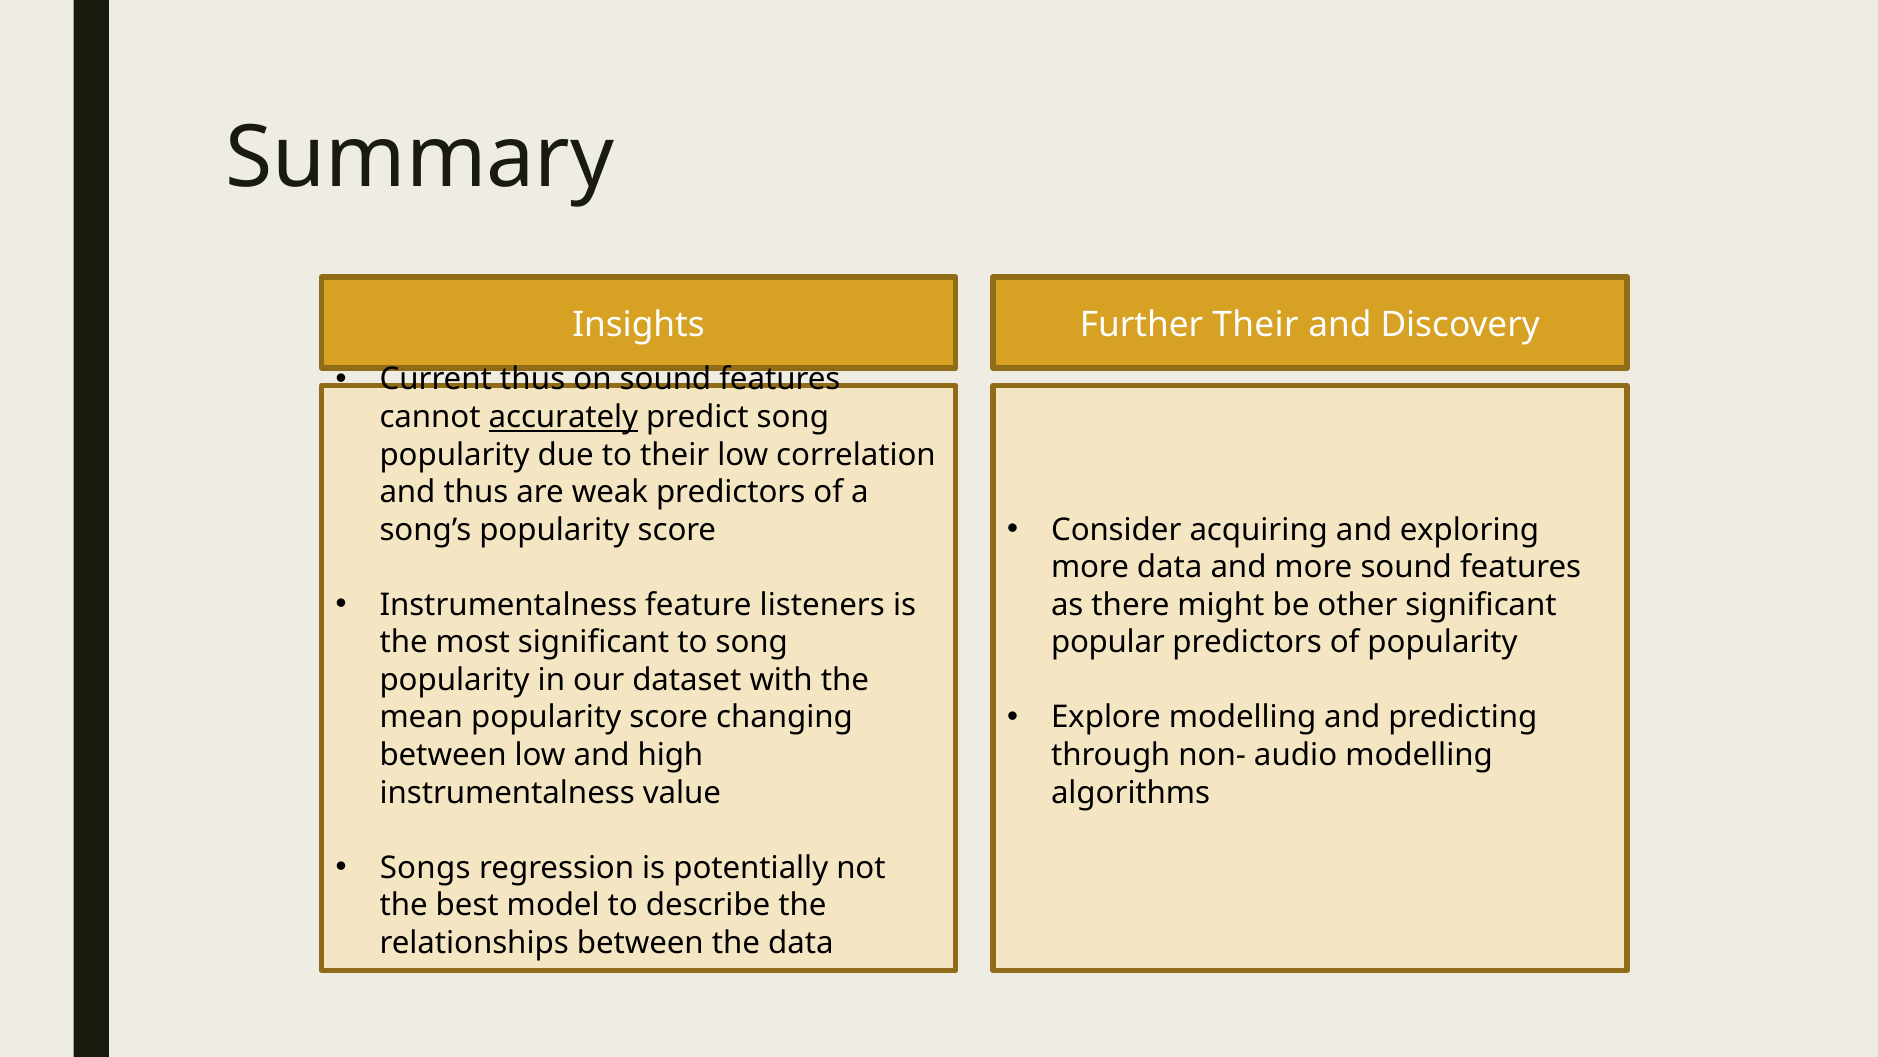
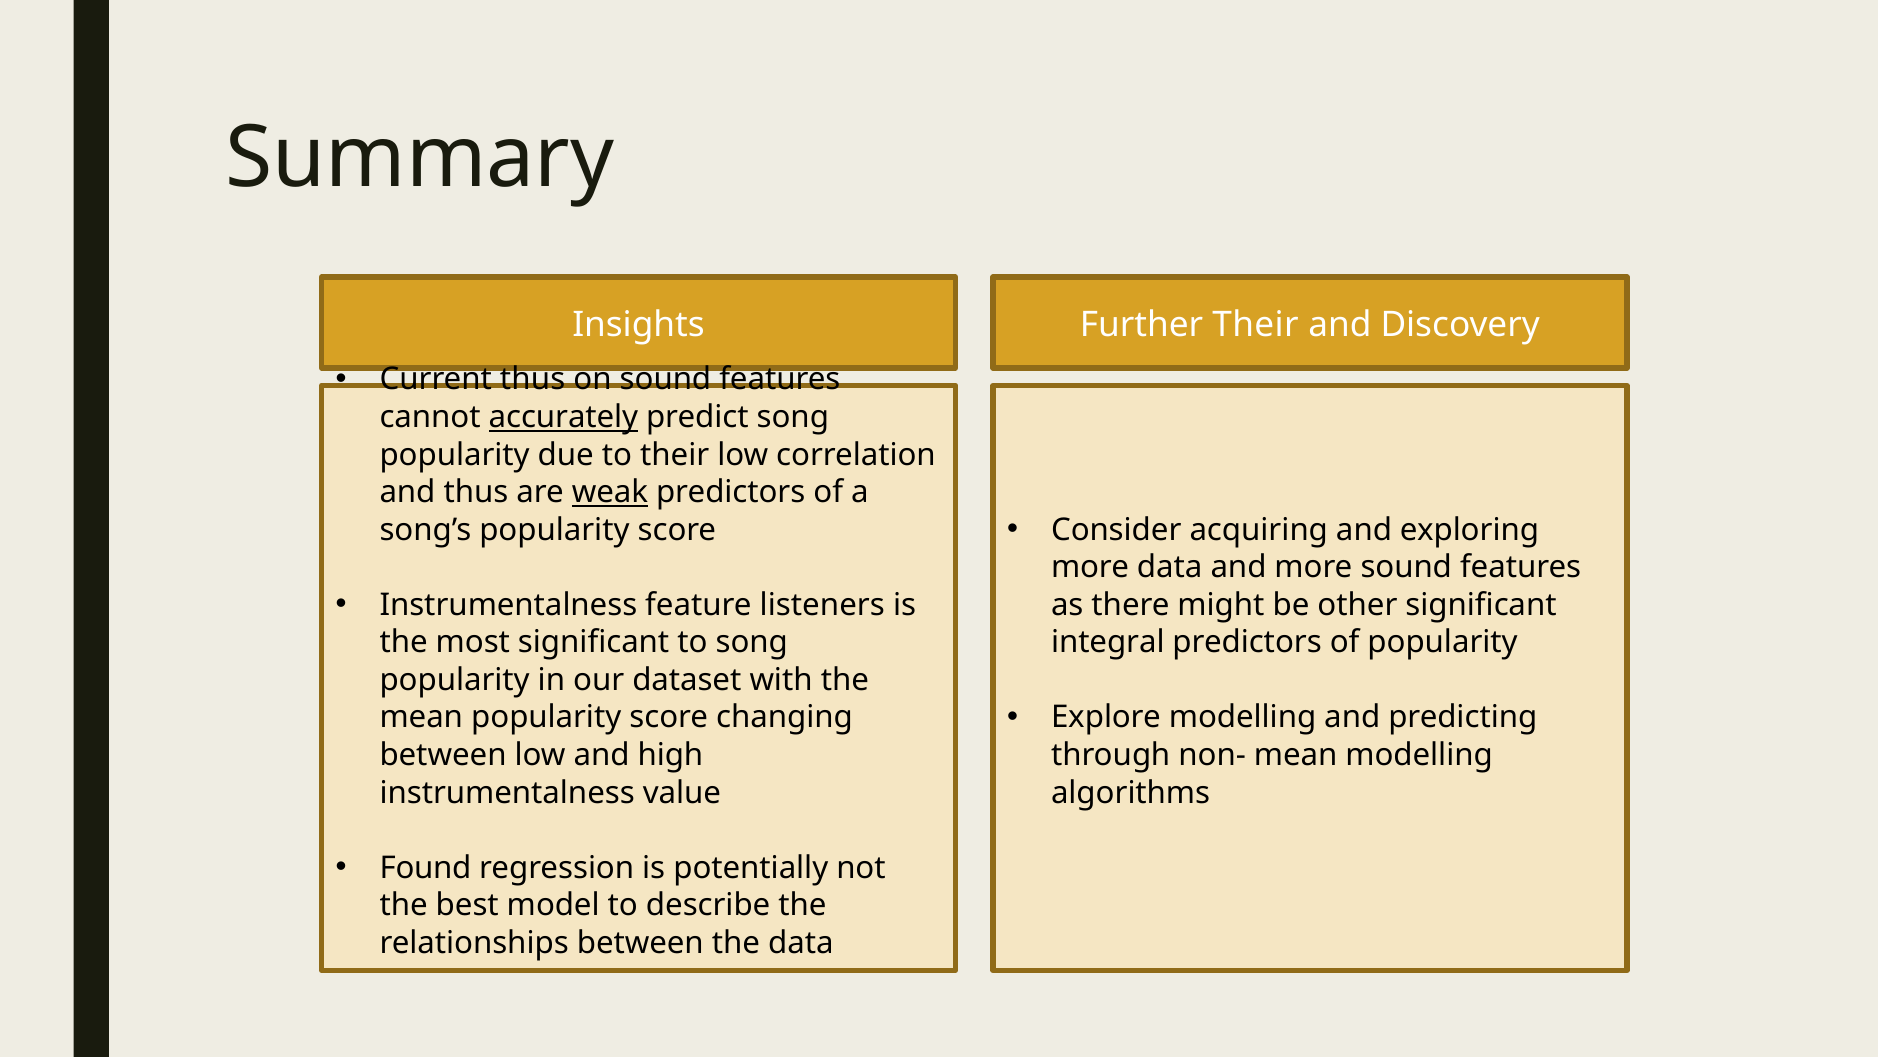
weak underline: none -> present
popular: popular -> integral
non- audio: audio -> mean
Songs: Songs -> Found
